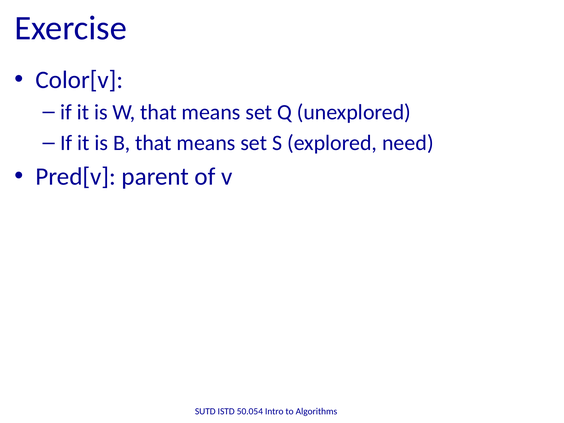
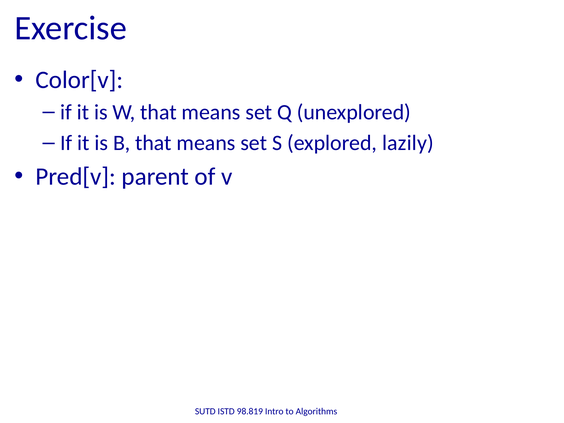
need: need -> lazily
50.054: 50.054 -> 98.819
